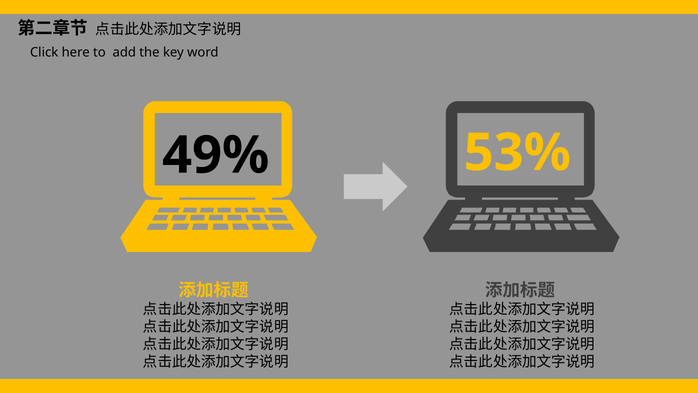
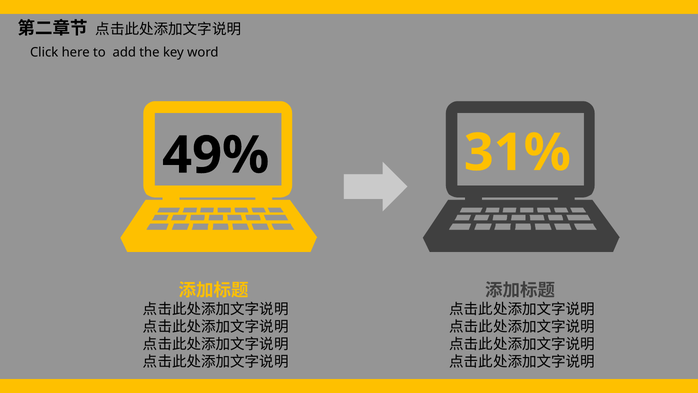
53%: 53% -> 31%
